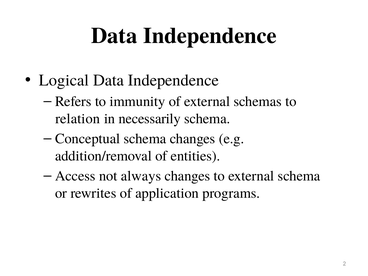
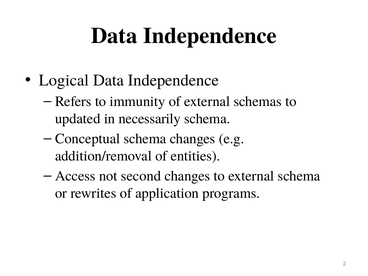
relation: relation -> updated
always: always -> second
